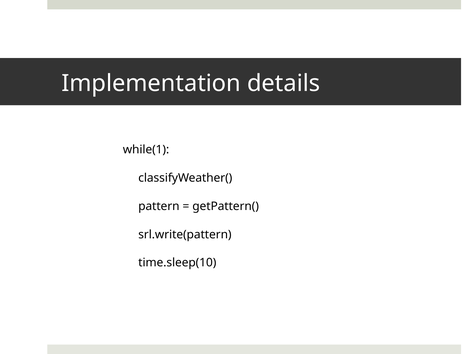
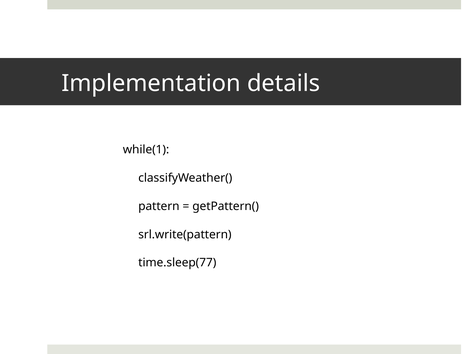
time.sleep(10: time.sleep(10 -> time.sleep(77
